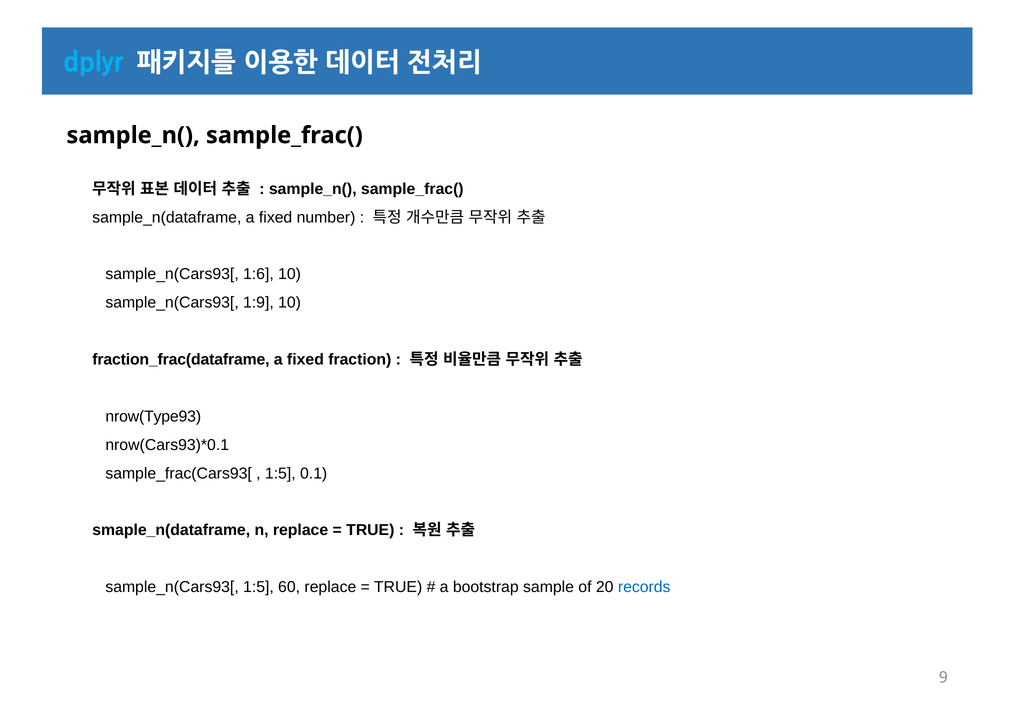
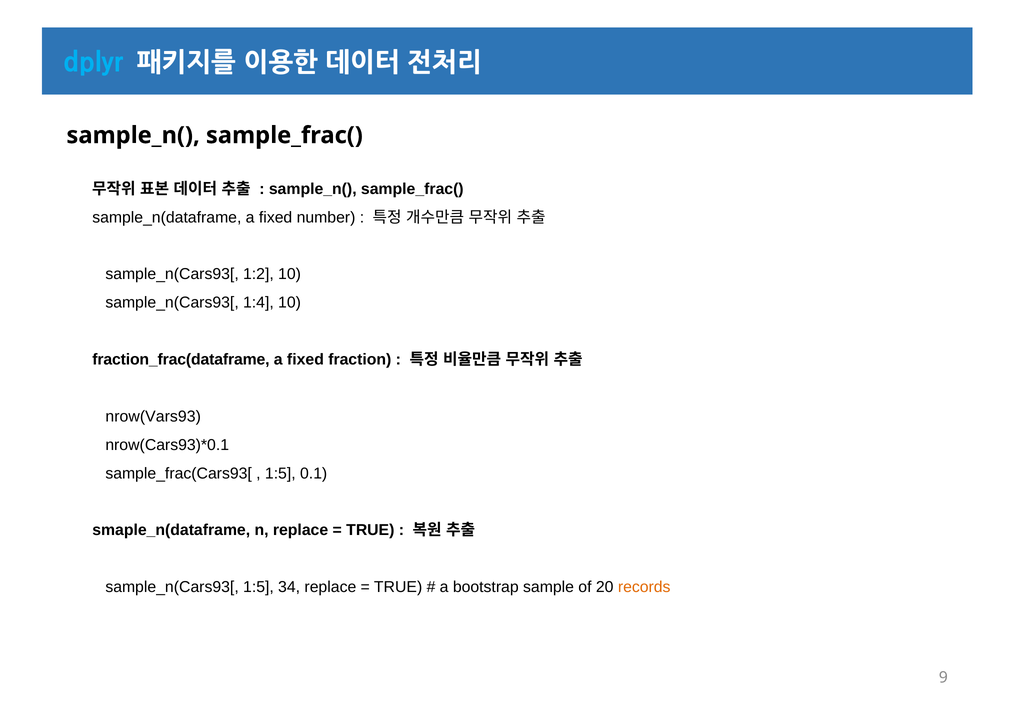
1:6: 1:6 -> 1:2
1:9: 1:9 -> 1:4
nrow(Type93: nrow(Type93 -> nrow(Vars93
60: 60 -> 34
records colour: blue -> orange
